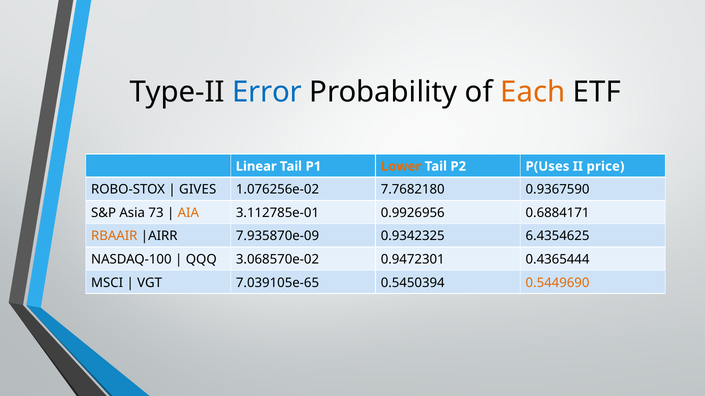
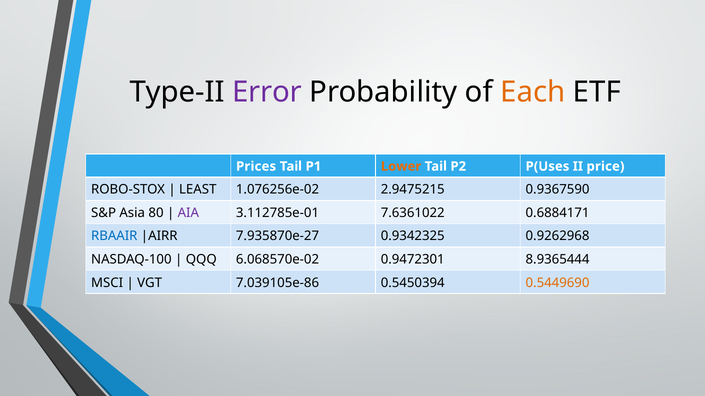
Error colour: blue -> purple
Linear: Linear -> Prices
GIVES: GIVES -> LEAST
7.7682180: 7.7682180 -> 2.9475215
73: 73 -> 80
AIA colour: orange -> purple
0.9926956: 0.9926956 -> 7.6361022
RBAAIR colour: orange -> blue
7.935870e-09: 7.935870e-09 -> 7.935870e-27
6.4354625: 6.4354625 -> 0.9262968
3.068570e-02: 3.068570e-02 -> 6.068570e-02
0.4365444: 0.4365444 -> 8.9365444
7.039105e-65: 7.039105e-65 -> 7.039105e-86
